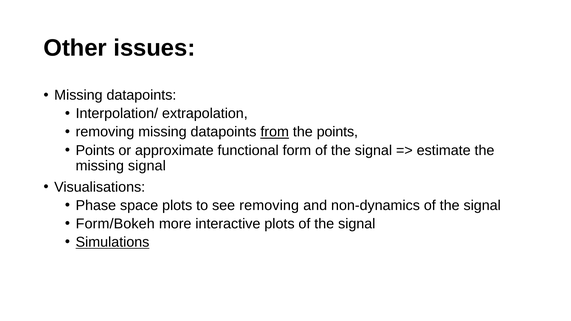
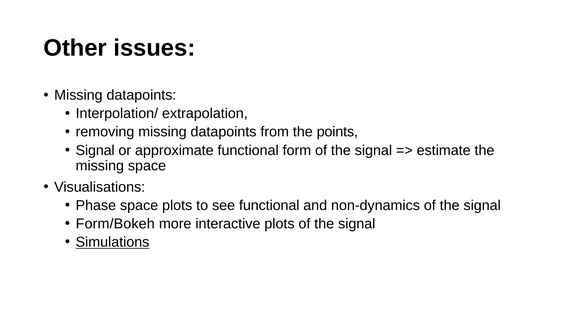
from underline: present -> none
Points at (95, 150): Points -> Signal
missing signal: signal -> space
see removing: removing -> functional
